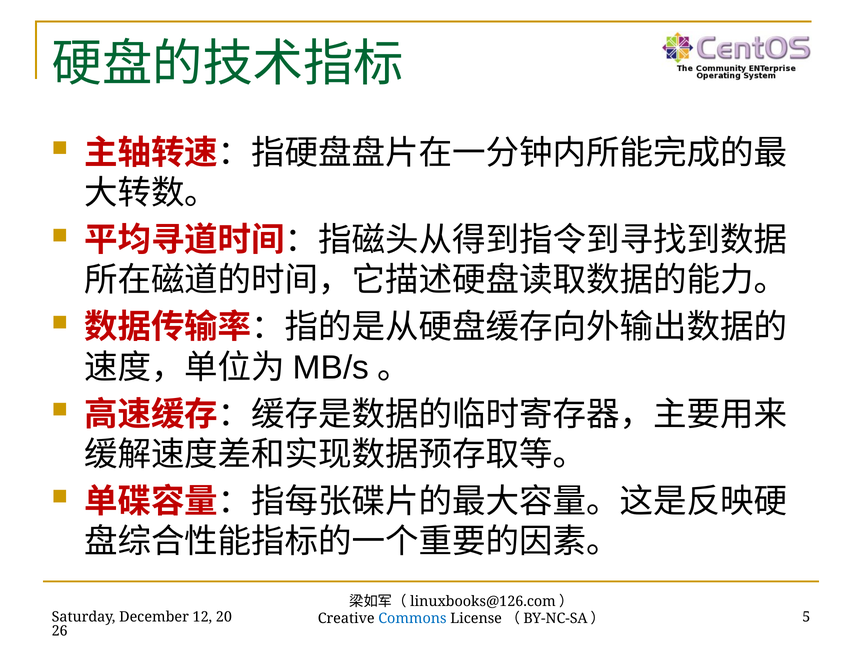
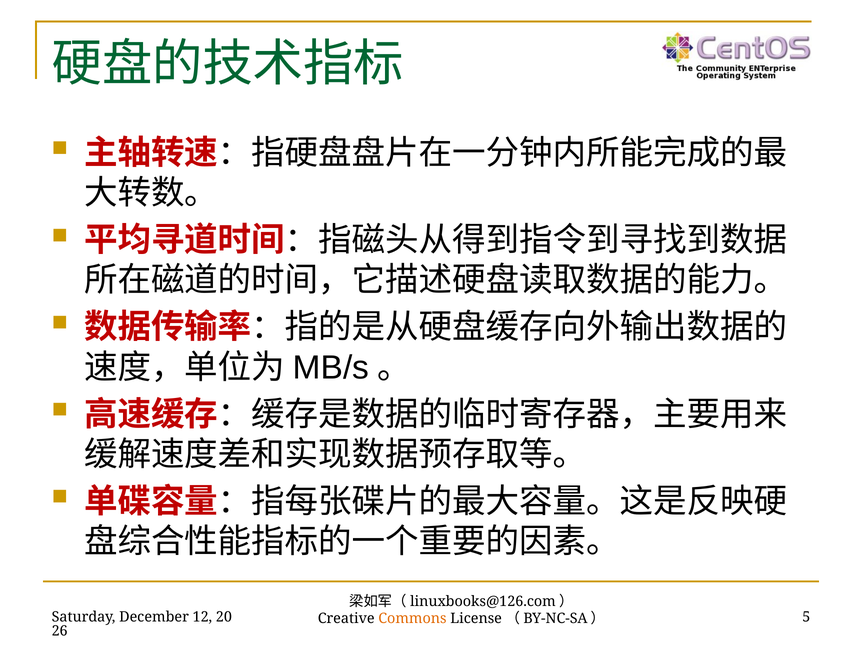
Commons colour: blue -> orange
